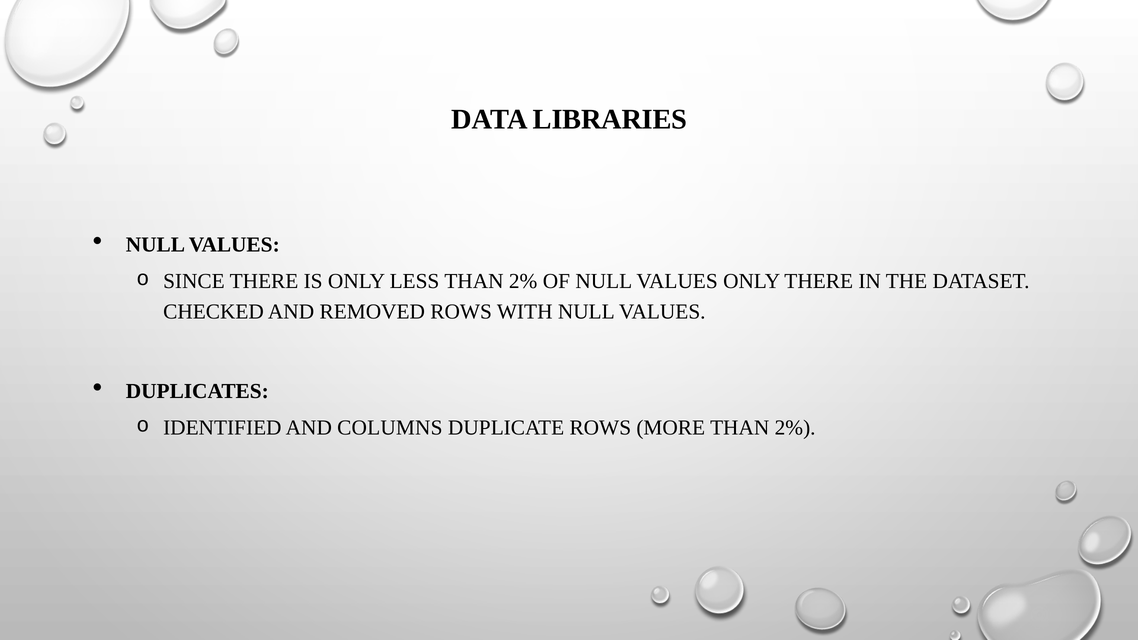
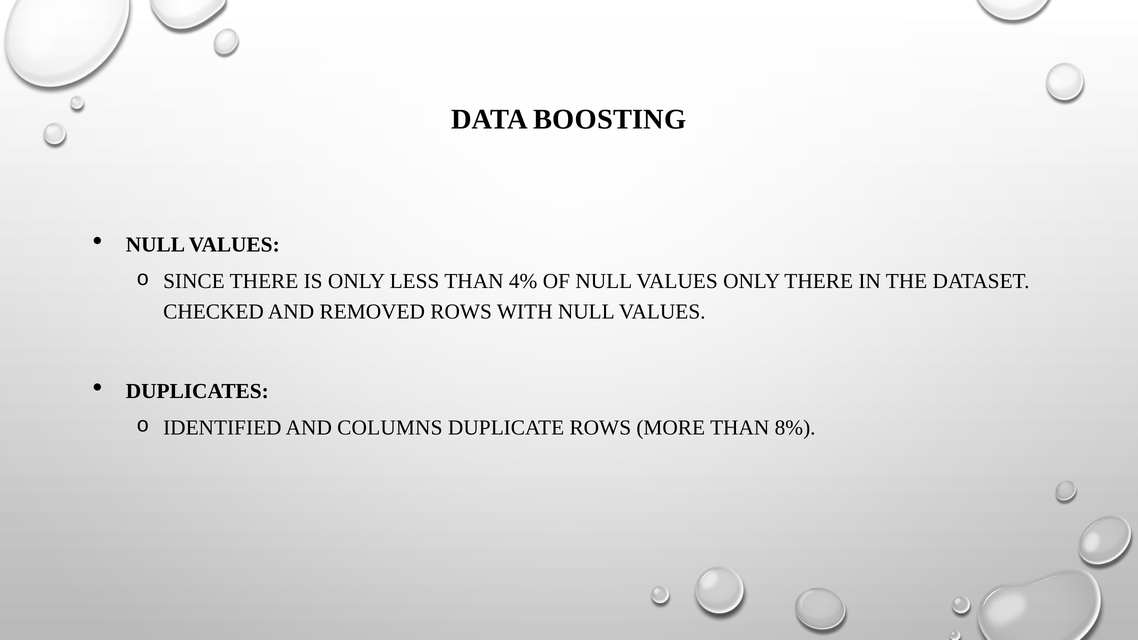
LIBRARIES: LIBRARIES -> BOOSTING
LESS THAN 2%: 2% -> 4%
MORE THAN 2%: 2% -> 8%
